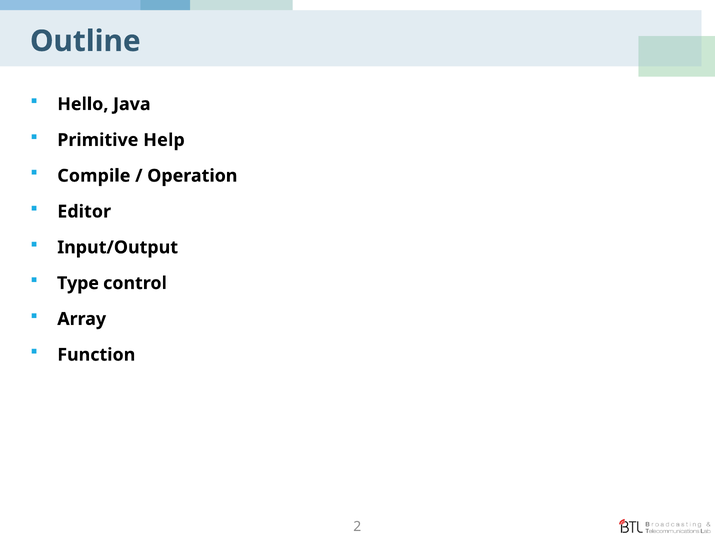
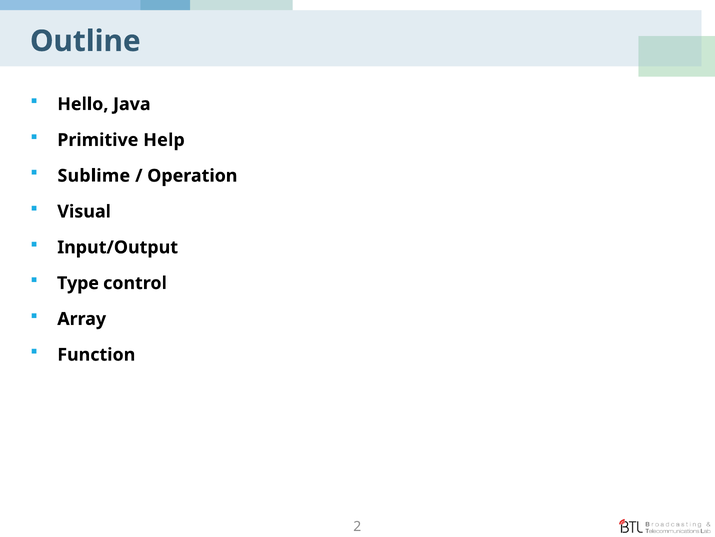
Compile: Compile -> Sublime
Editor: Editor -> Visual
